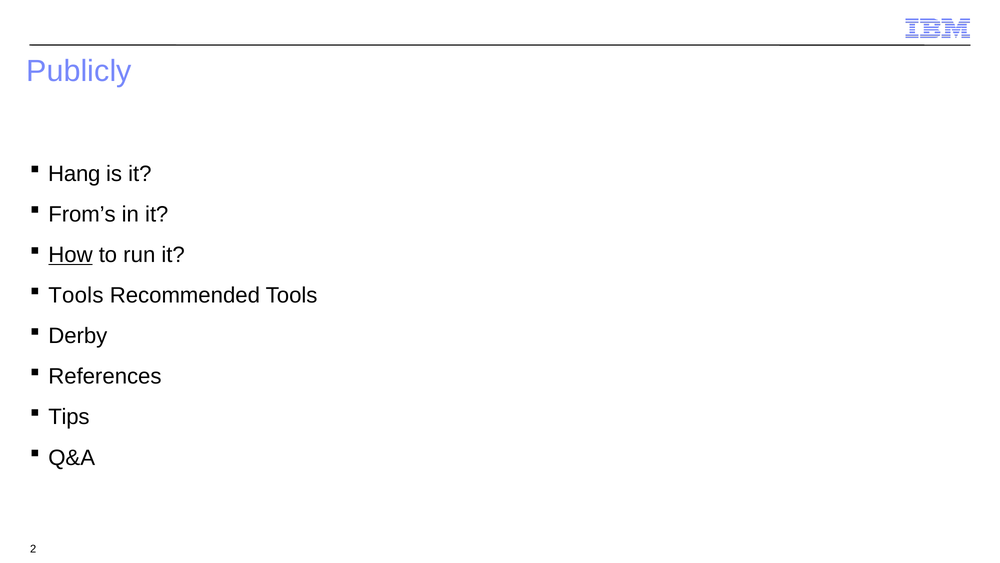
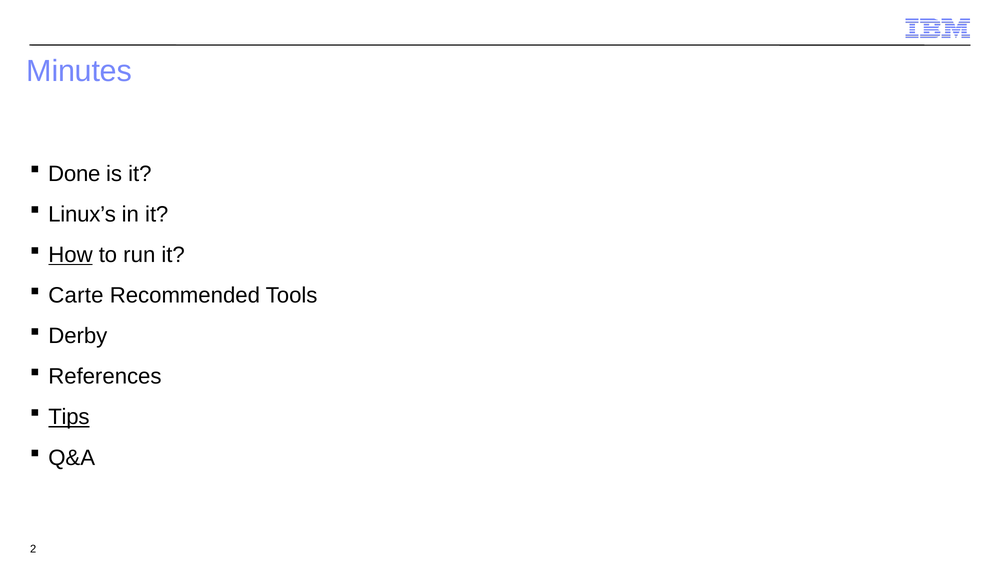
Publicly: Publicly -> Minutes
Hang: Hang -> Done
From’s: From’s -> Linux’s
Tools at (76, 295): Tools -> Carte
Tips underline: none -> present
